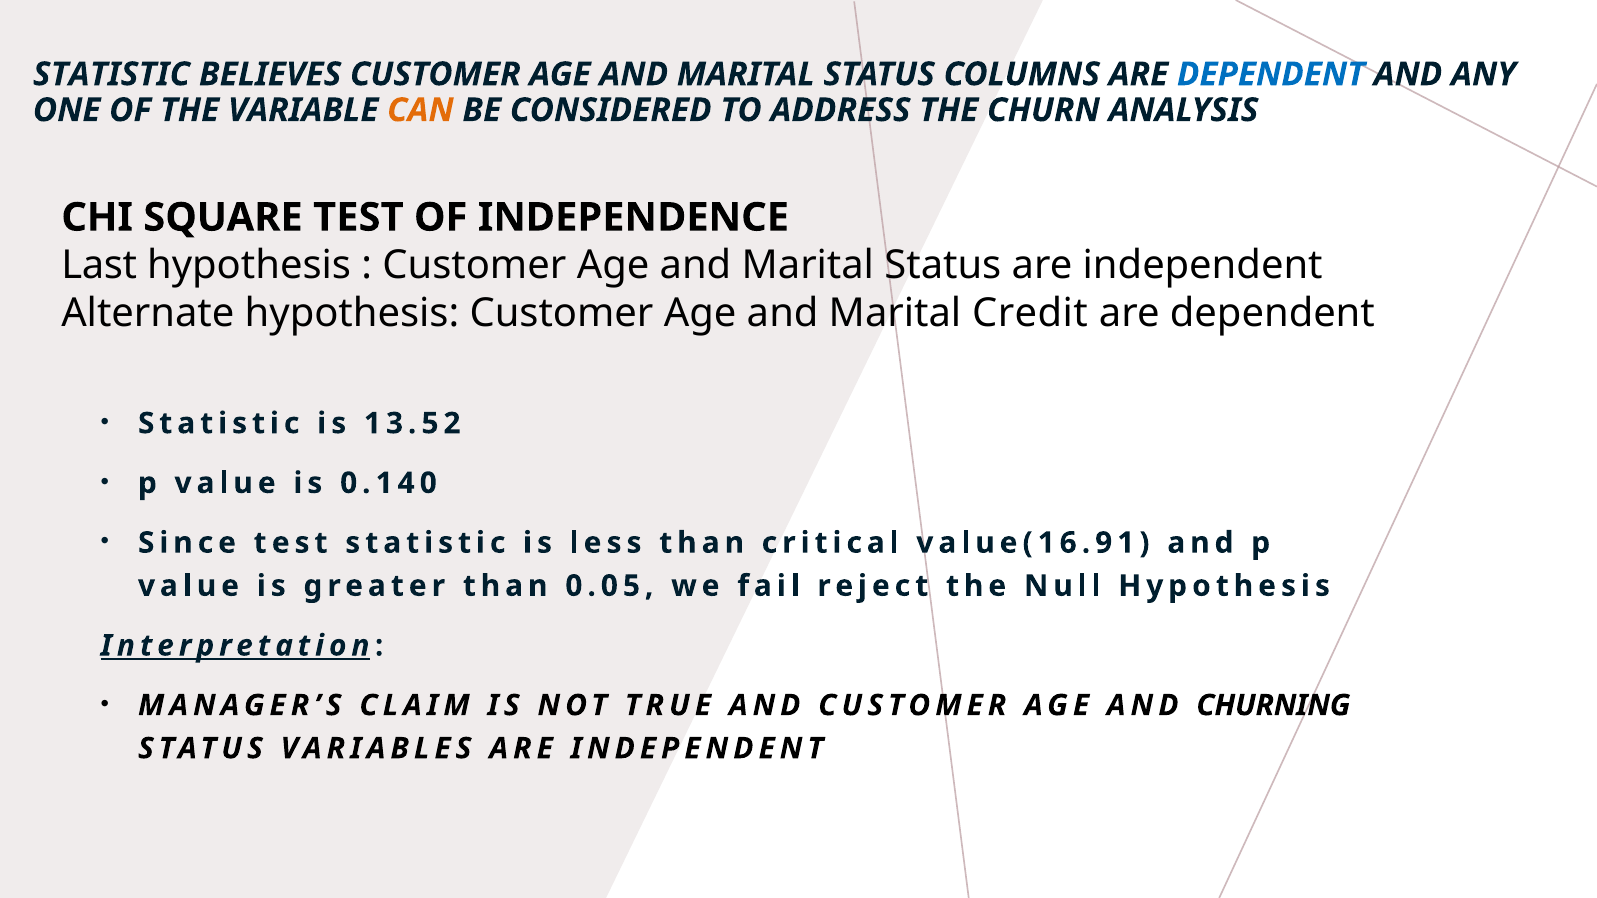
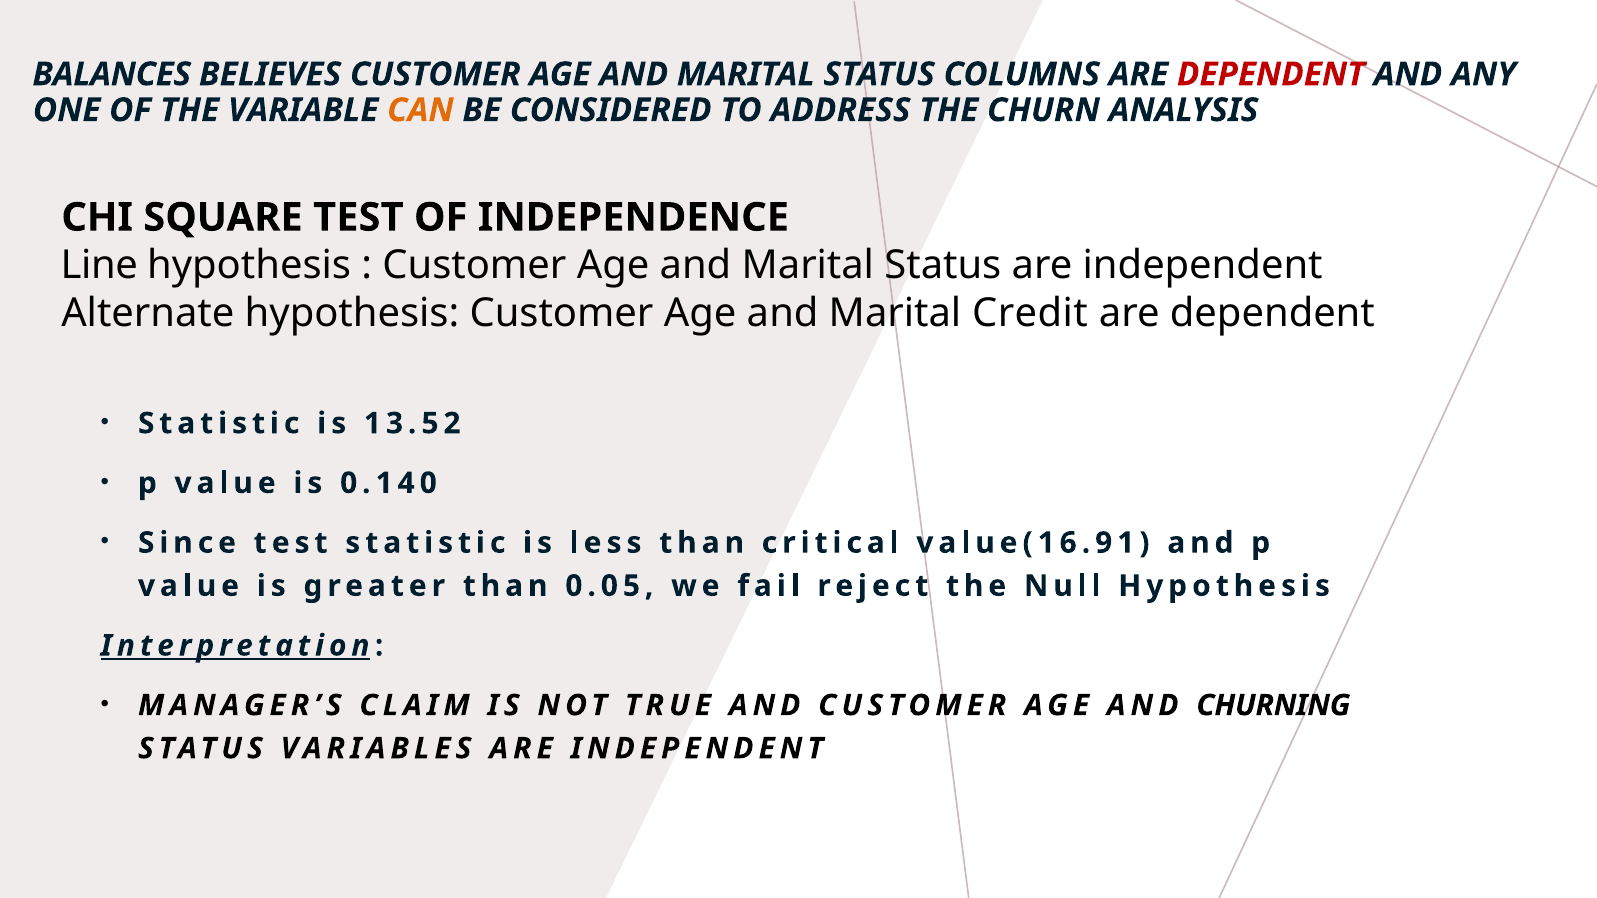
STATISTIC at (111, 74): STATISTIC -> BALANCES
DEPENDENT at (1271, 74) colour: blue -> red
Last: Last -> Line
